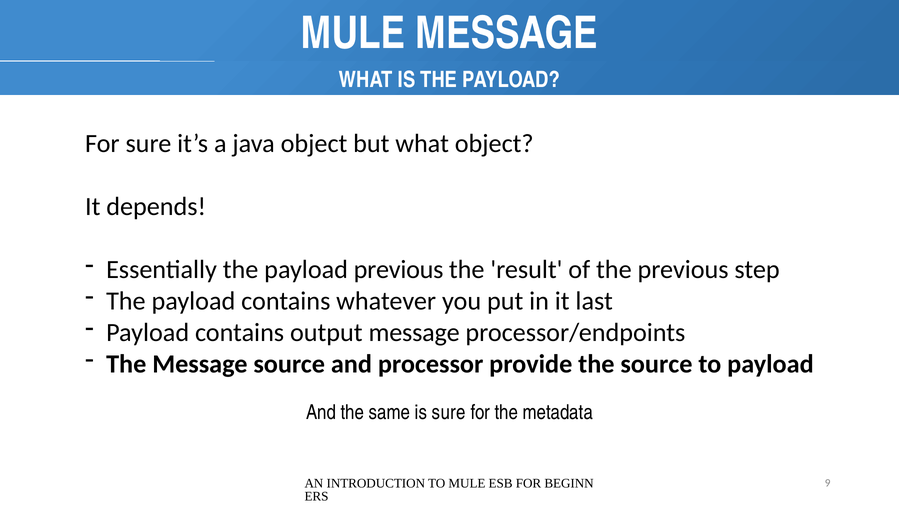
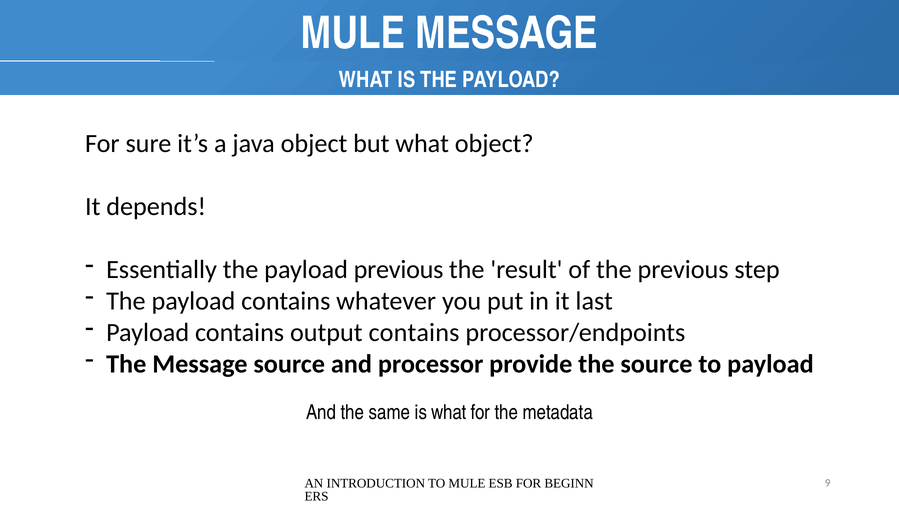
output message: message -> contains
is sure: sure -> what
